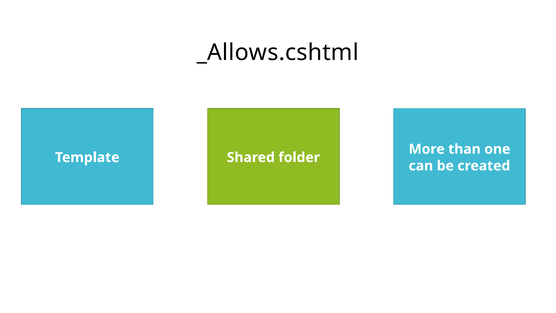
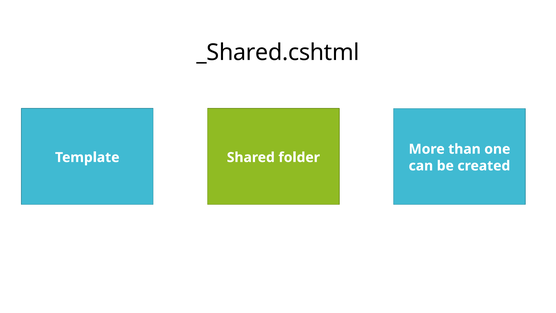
_Allows.cshtml: _Allows.cshtml -> _Shared.cshtml
